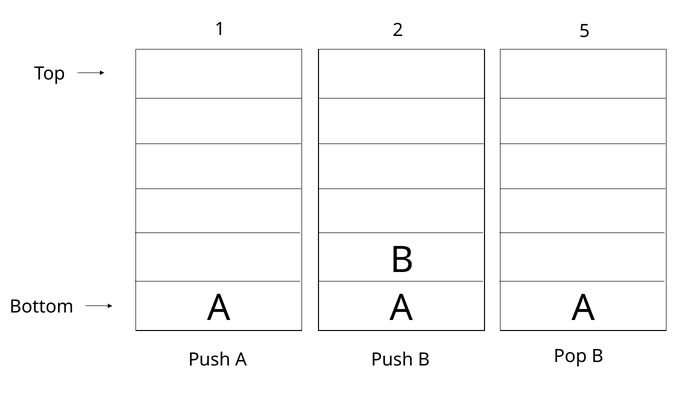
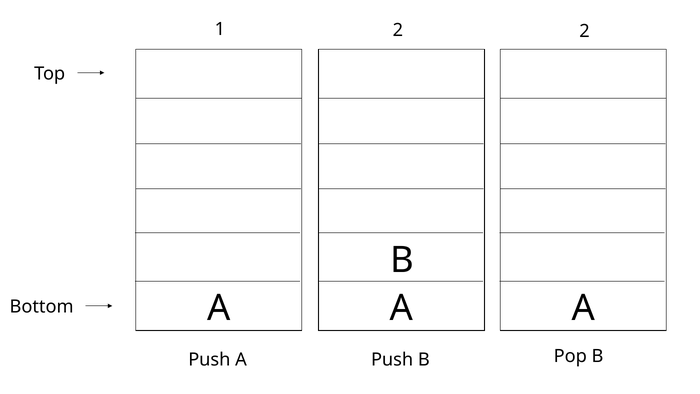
2 5: 5 -> 2
